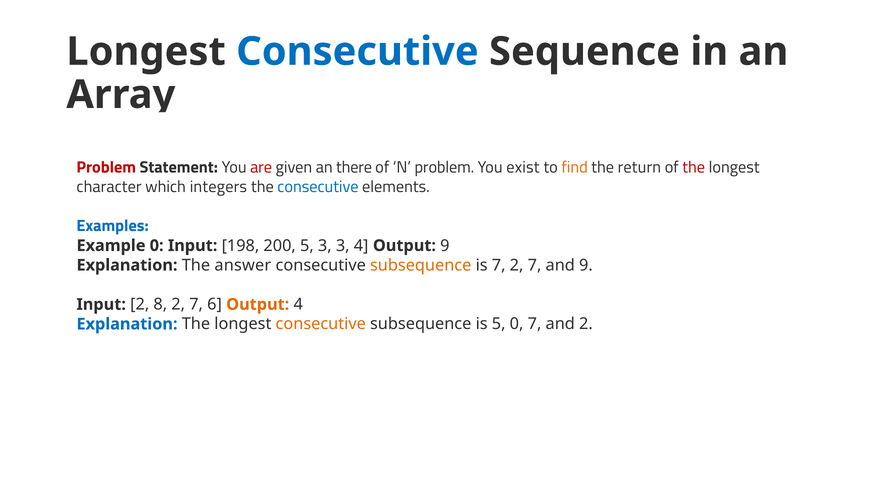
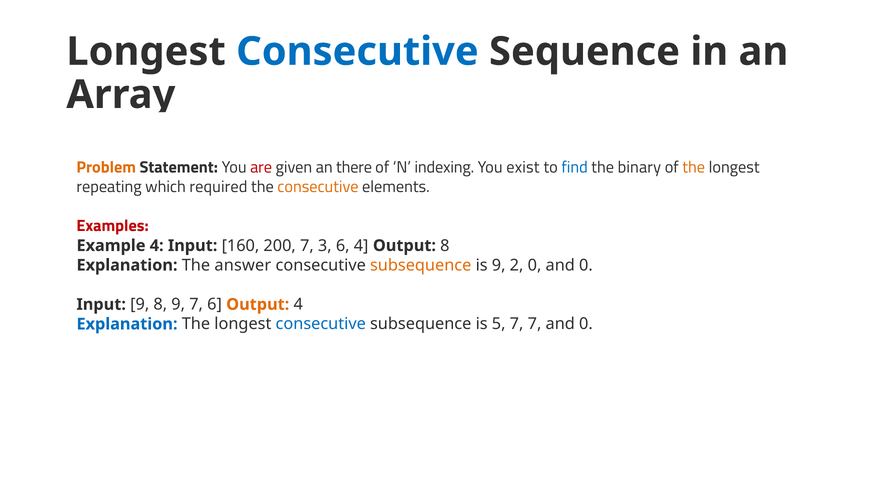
Problem at (106, 167) colour: red -> orange
N problem: problem -> indexing
find colour: orange -> blue
return: return -> binary
the at (694, 167) colour: red -> orange
character: character -> repeating
integers: integers -> required
consecutive at (318, 187) colour: blue -> orange
Examples colour: blue -> red
Example 0: 0 -> 4
198: 198 -> 160
200 5: 5 -> 7
3 3: 3 -> 6
Output 9: 9 -> 8
is 7: 7 -> 9
7 at (535, 265): 7 -> 0
9 at (586, 265): 9 -> 0
Input 2: 2 -> 9
8 2: 2 -> 9
consecutive at (321, 324) colour: orange -> blue
5 0: 0 -> 7
7 and 2: 2 -> 0
